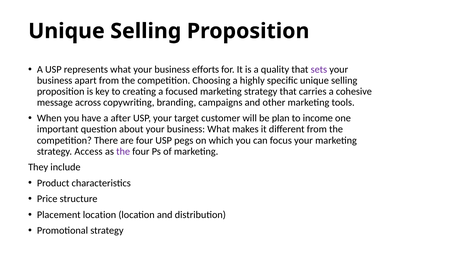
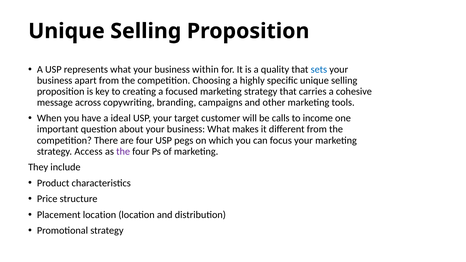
efforts: efforts -> within
sets colour: purple -> blue
after: after -> ideal
plan: plan -> calls
